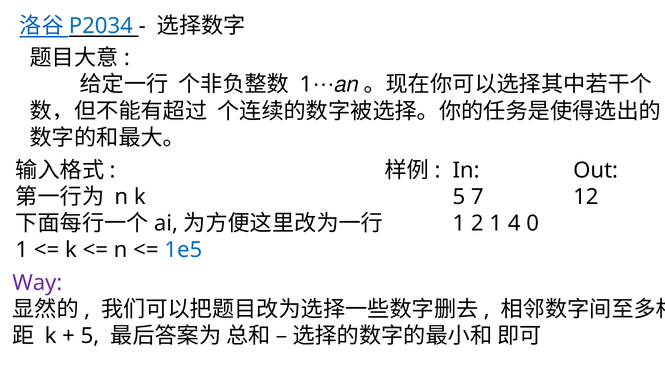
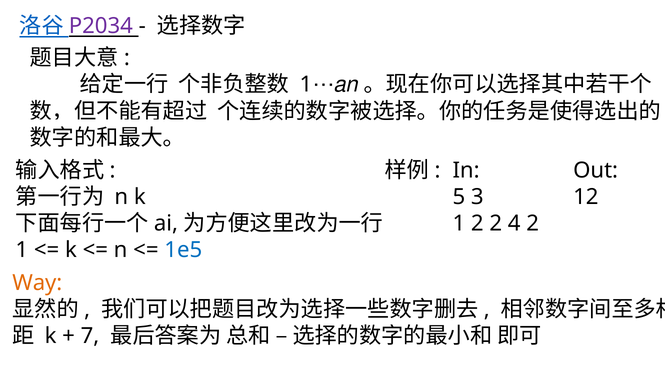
P2034 colour: blue -> purple
7: 7 -> 3
2 1: 1 -> 2
4 0: 0 -> 2
Way colour: purple -> orange
5 at (90, 336): 5 -> 7
